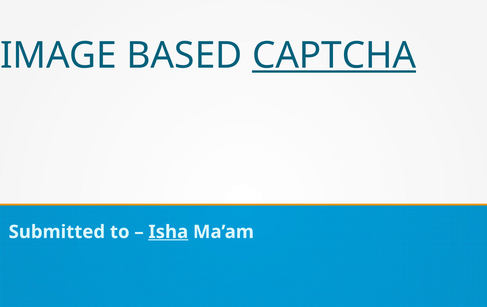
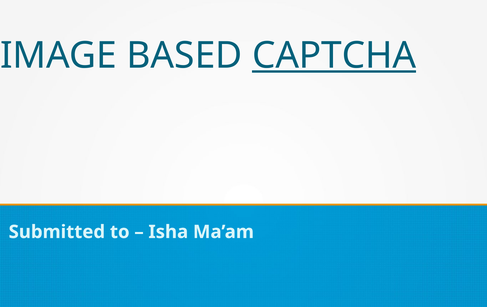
Isha underline: present -> none
